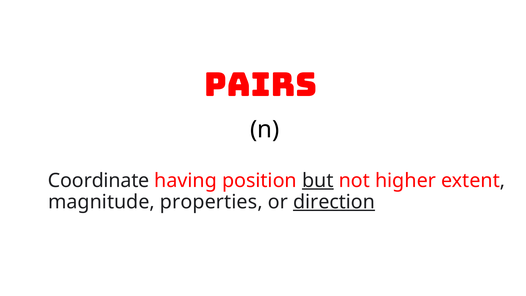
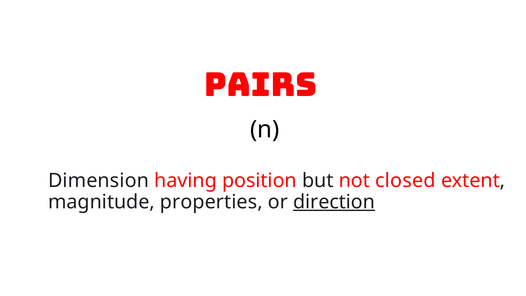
Coordinate: Coordinate -> Dimension
but underline: present -> none
higher: higher -> closed
